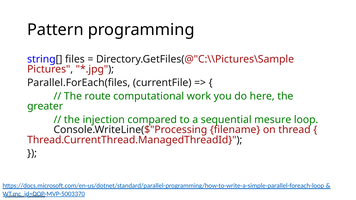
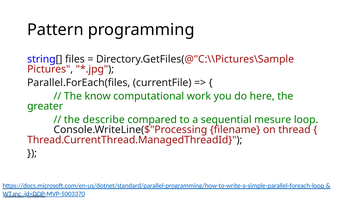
route: route -> know
injection: injection -> describe
